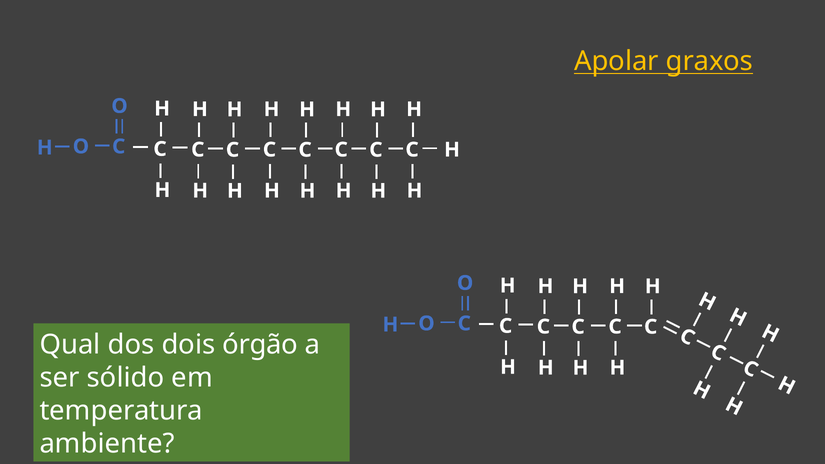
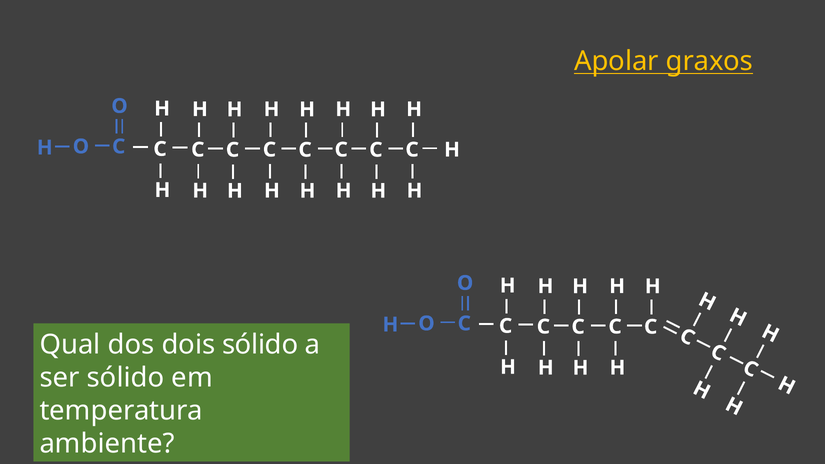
dois órgão: órgão -> sólido
